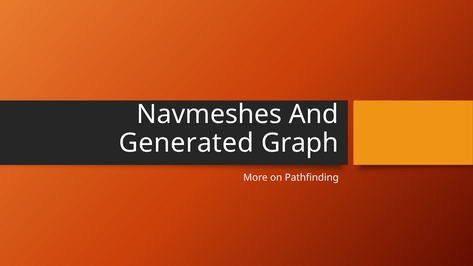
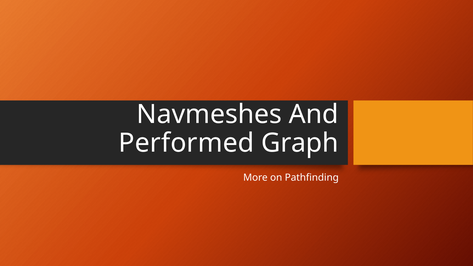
Generated: Generated -> Performed
